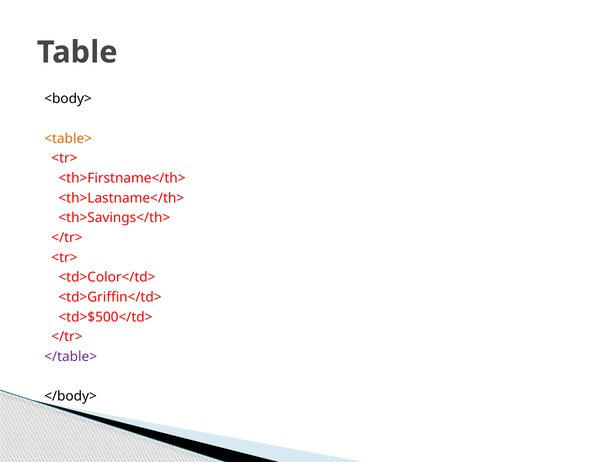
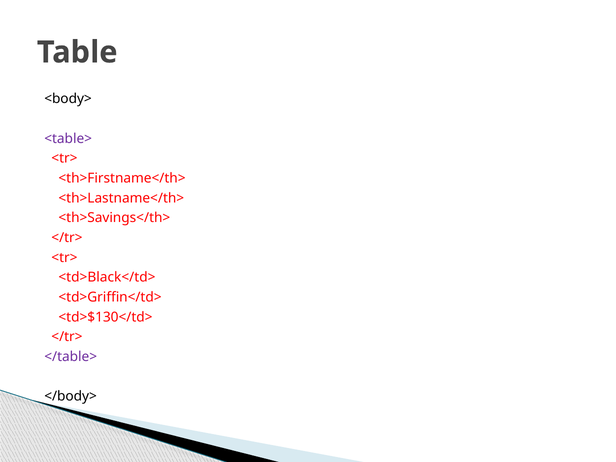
<table> colour: orange -> purple
<td>Color</td>: <td>Color</td> -> <td>Black</td>
<td>$500</td>: <td>$500</td> -> <td>$130</td>
